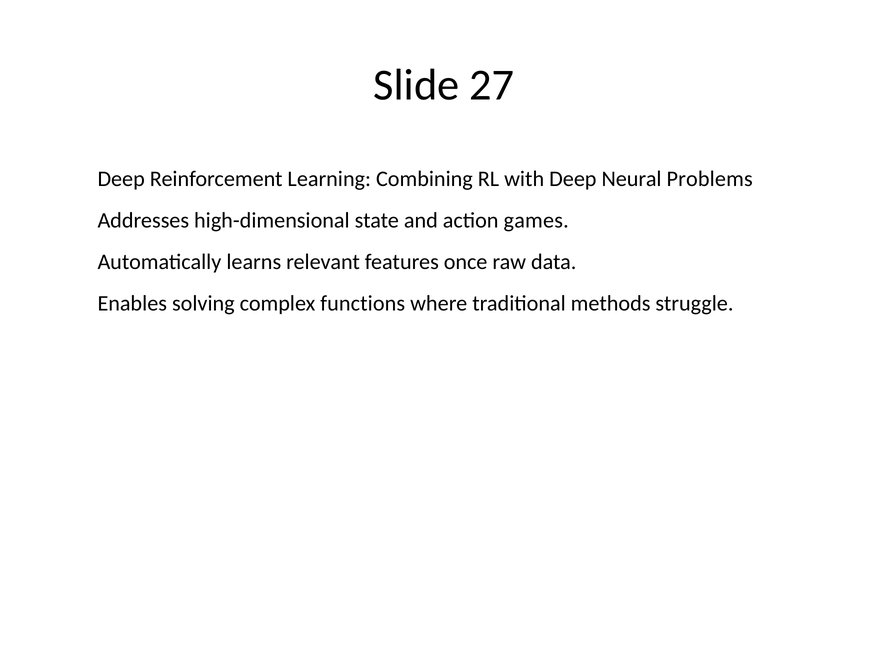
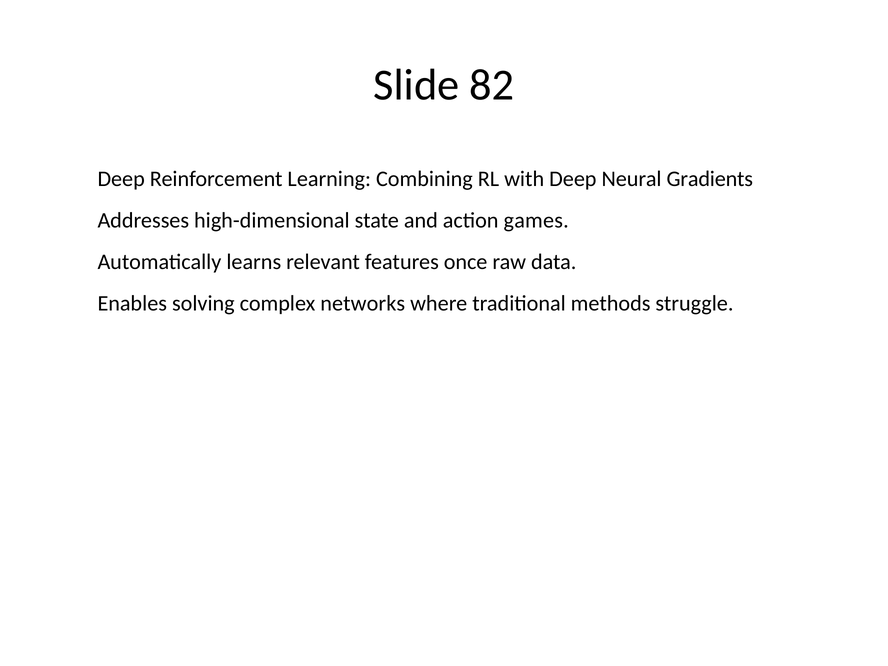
27: 27 -> 82
Problems: Problems -> Gradients
functions: functions -> networks
